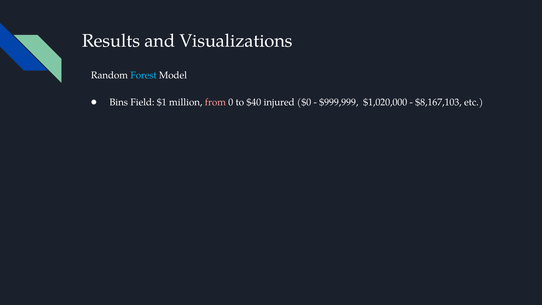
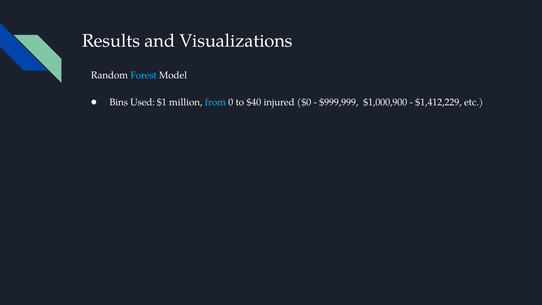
Field: Field -> Used
from colour: pink -> light blue
$1,020,000: $1,020,000 -> $1,000,900
$8,167,103: $8,167,103 -> $1,412,229
